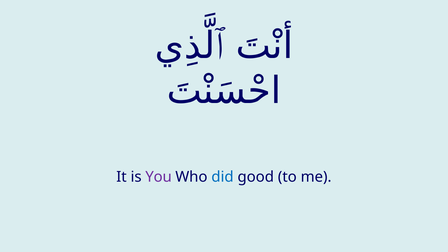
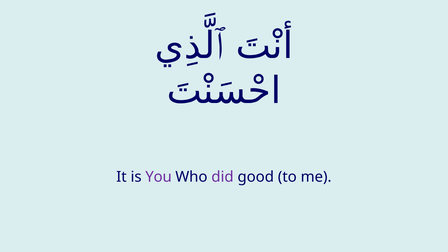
did colour: blue -> purple
